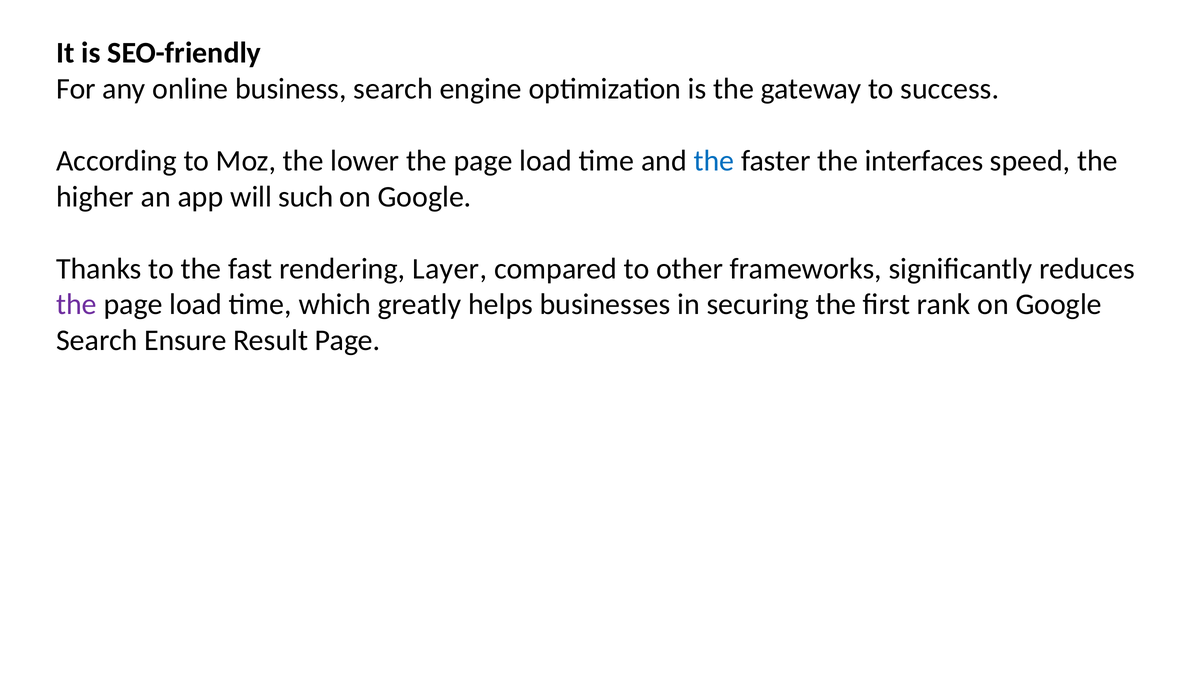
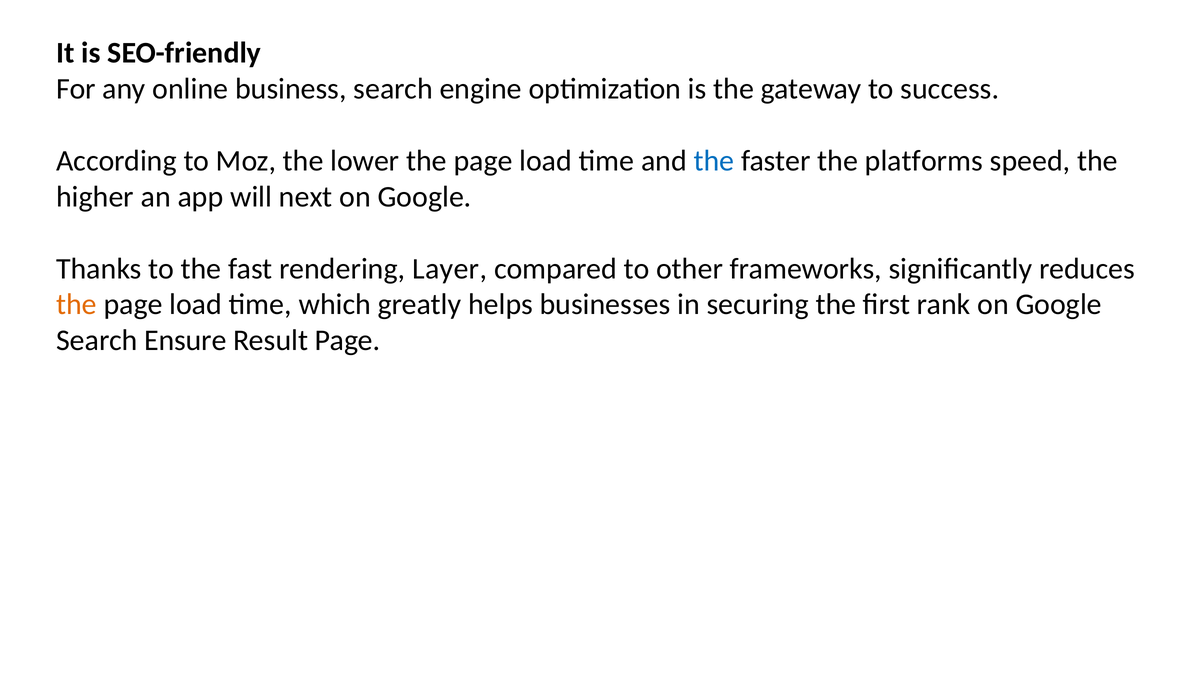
interfaces: interfaces -> platforms
such: such -> next
the at (77, 305) colour: purple -> orange
